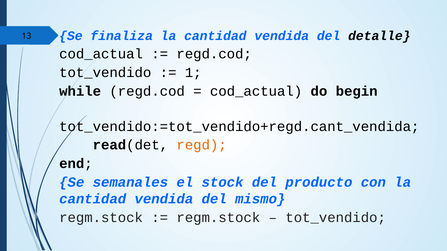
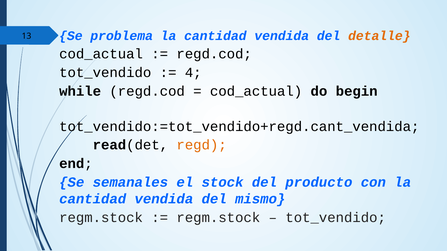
finaliza: finaliza -> problema
detalle colour: black -> orange
1: 1 -> 4
